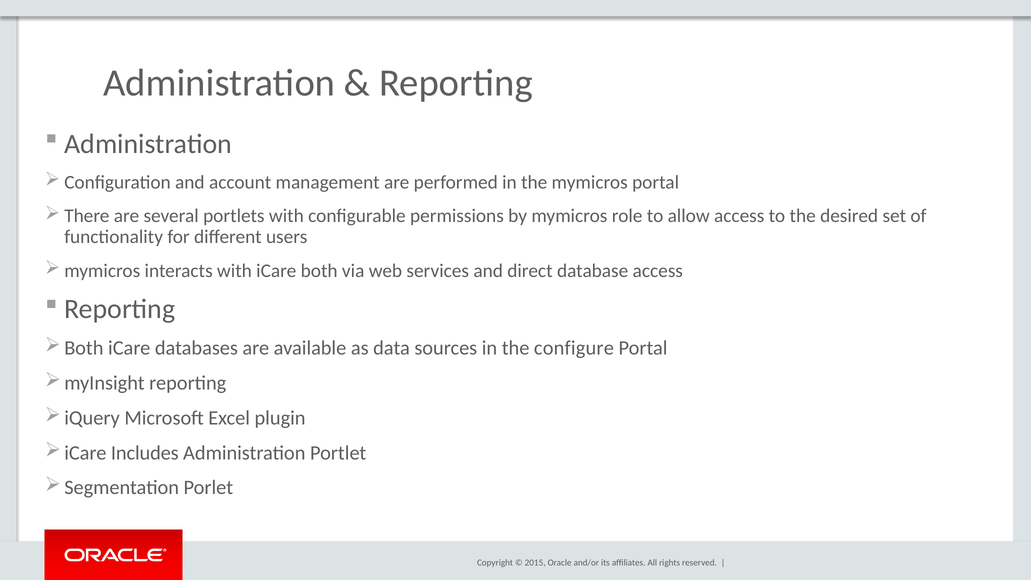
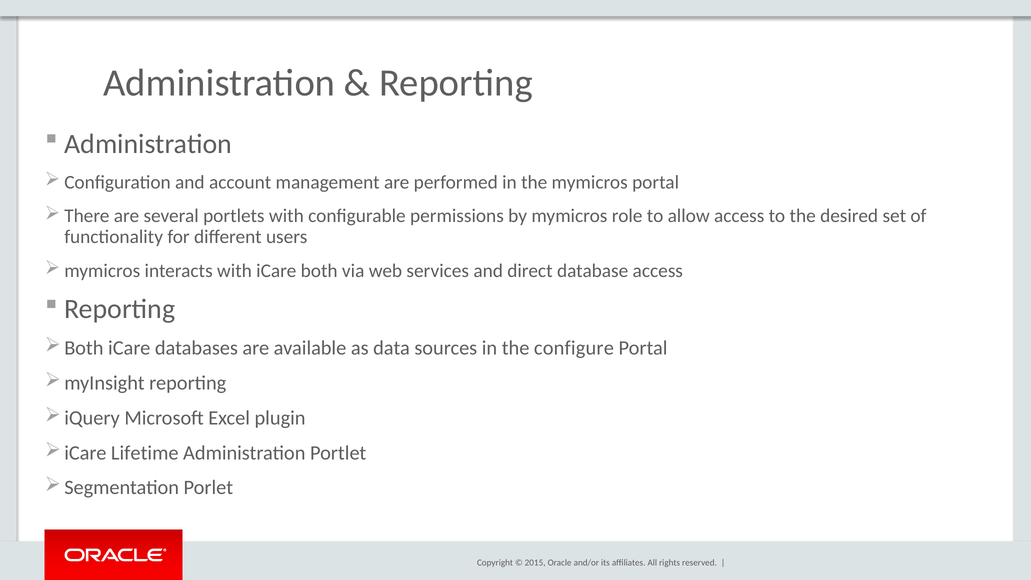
Includes: Includes -> Lifetime
